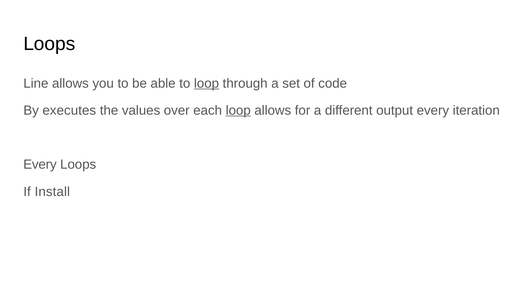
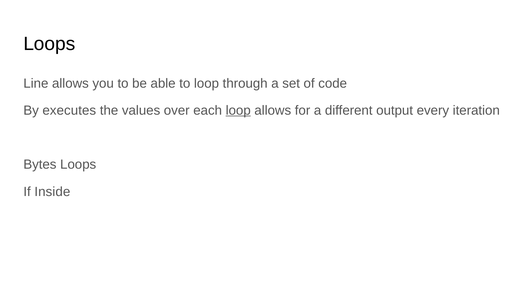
loop at (206, 83) underline: present -> none
Every at (40, 165): Every -> Bytes
Install: Install -> Inside
